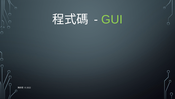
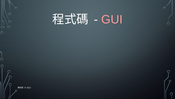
GUI colour: light green -> pink
